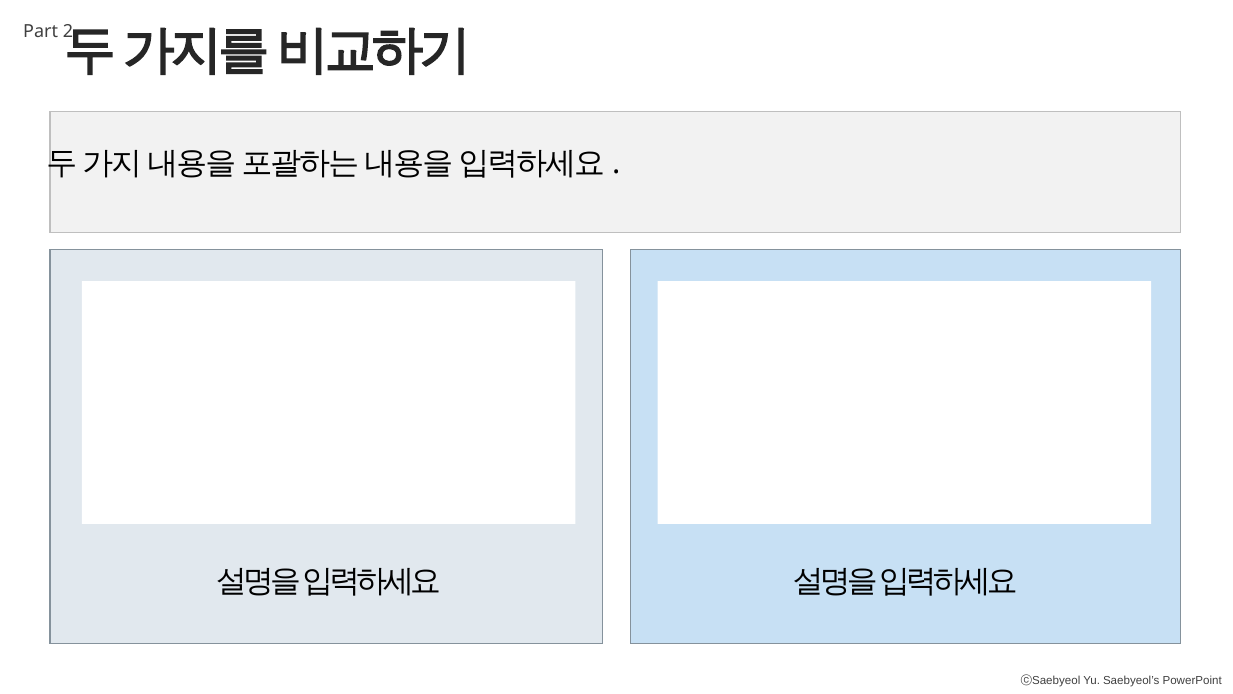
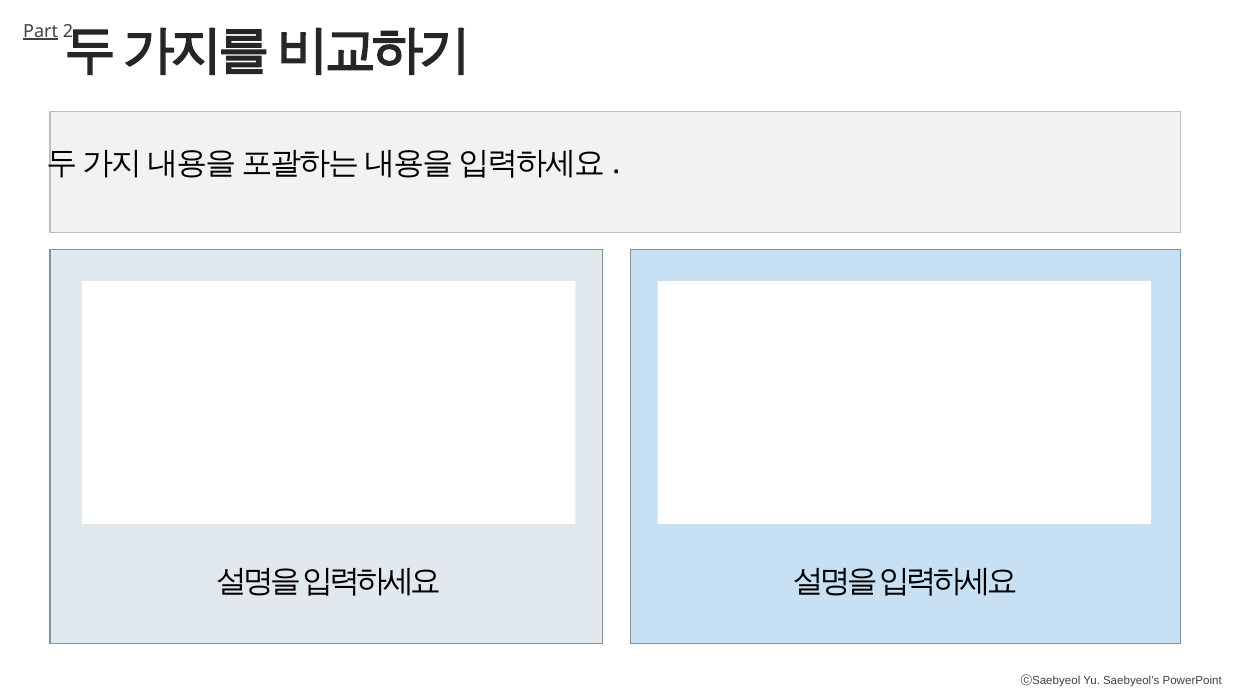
Part underline: none -> present
